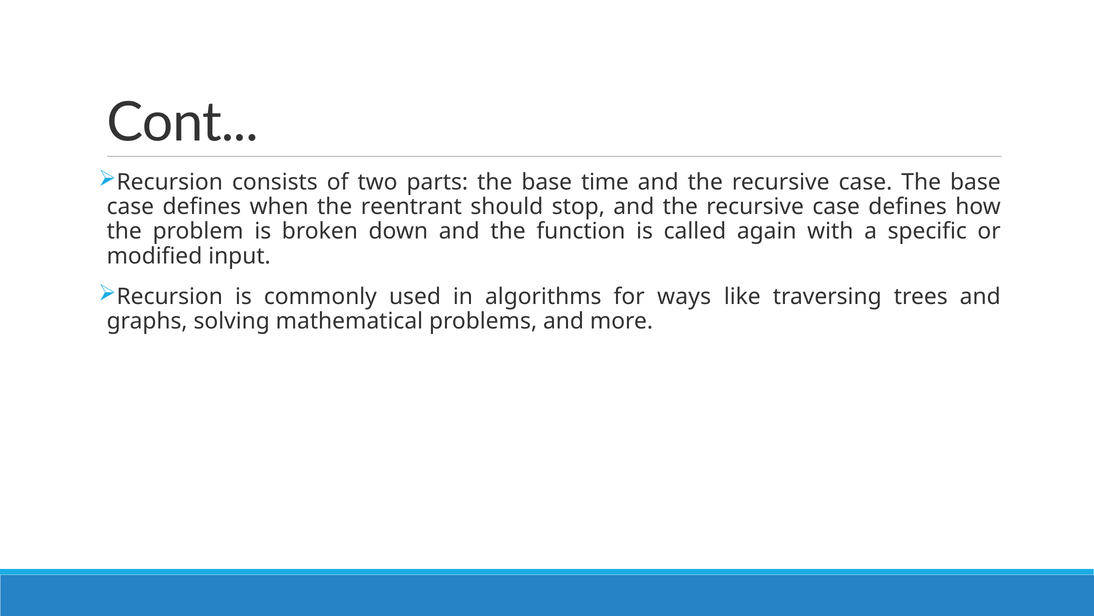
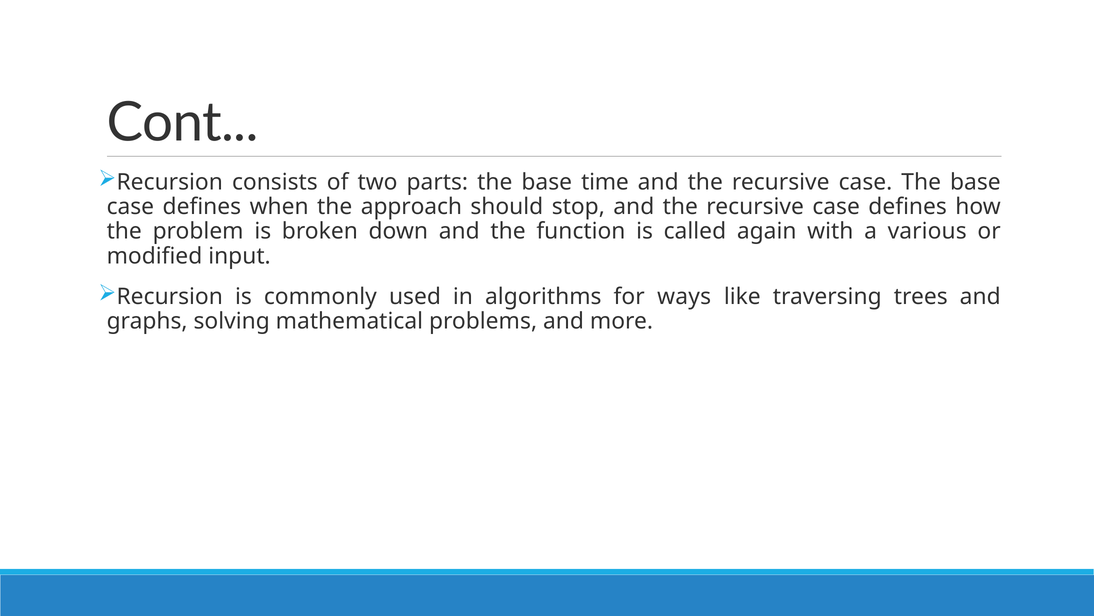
reentrant: reentrant -> approach
specific: specific -> various
